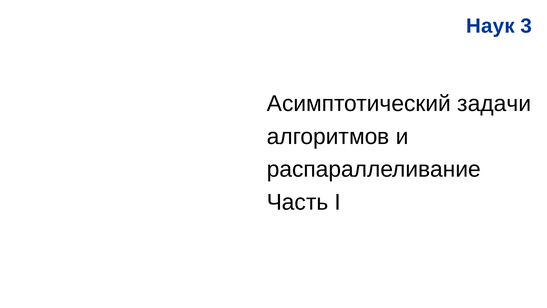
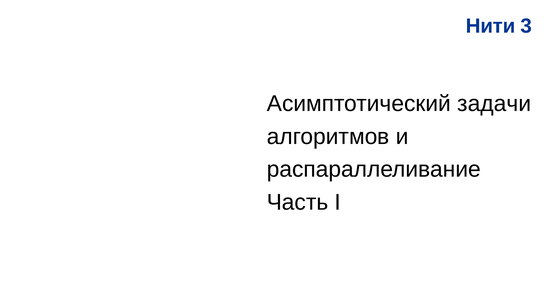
Наук: Наук -> Нити
